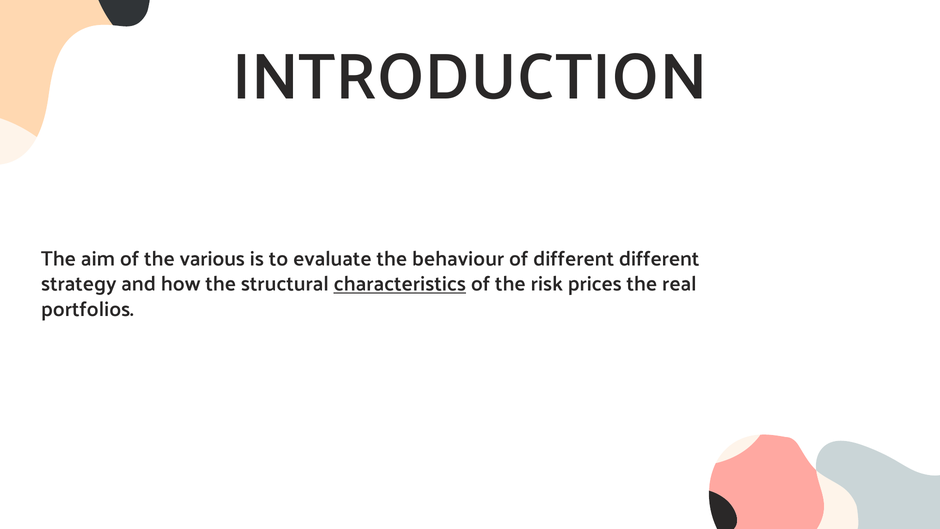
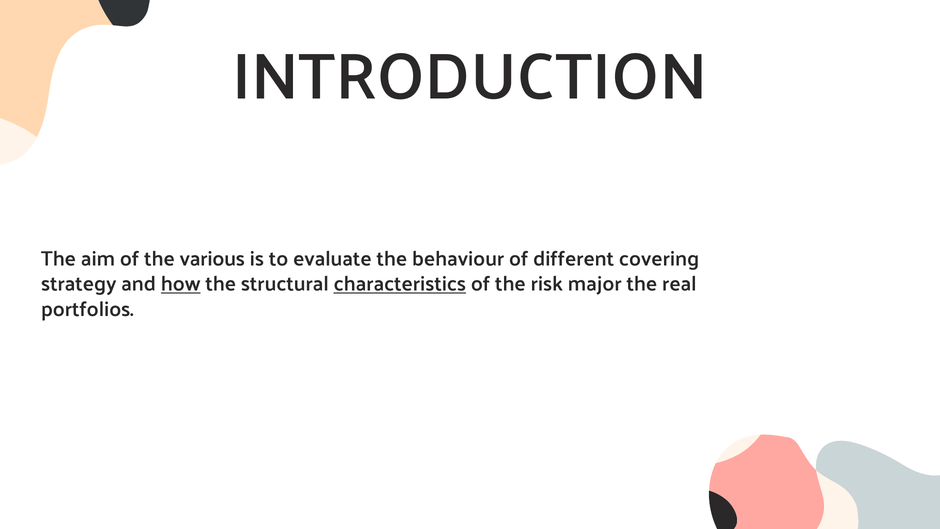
different different: different -> covering
how underline: none -> present
prices: prices -> major
